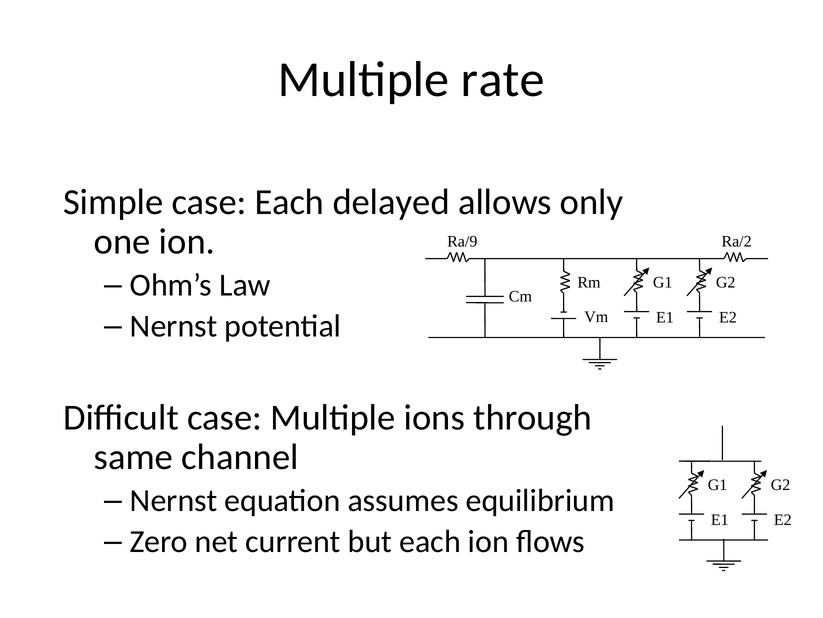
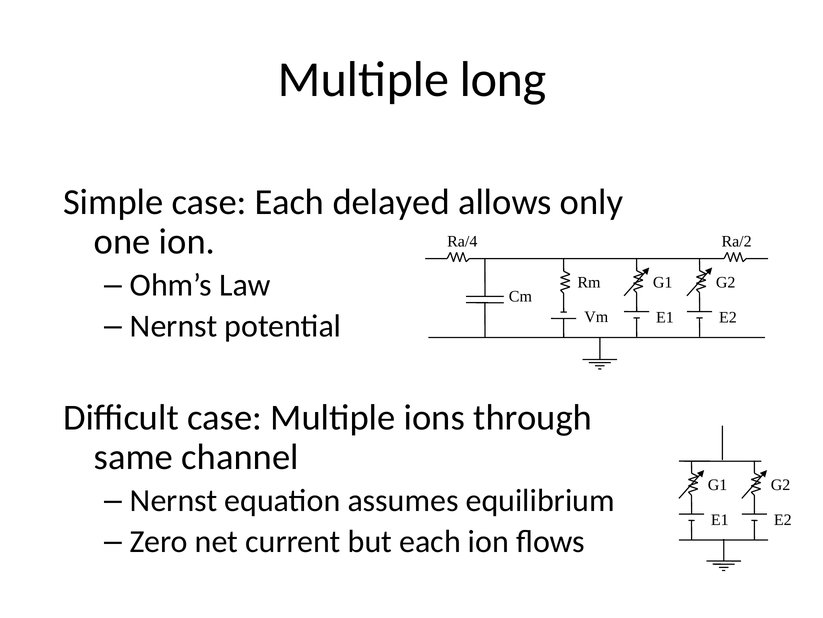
rate: rate -> long
Ra/9: Ra/9 -> Ra/4
